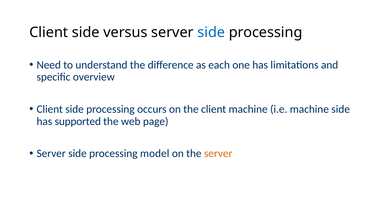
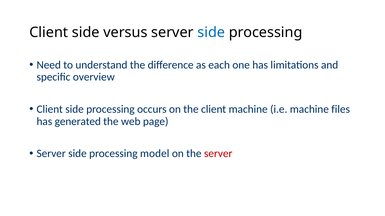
machine side: side -> files
supported: supported -> generated
server at (218, 154) colour: orange -> red
